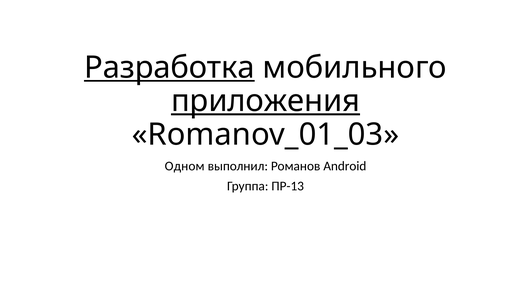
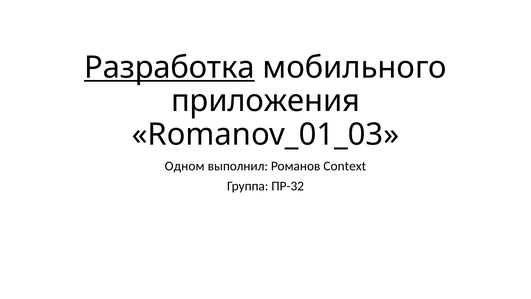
приложения underline: present -> none
Android: Android -> Context
ПР-13: ПР-13 -> ПР-32
